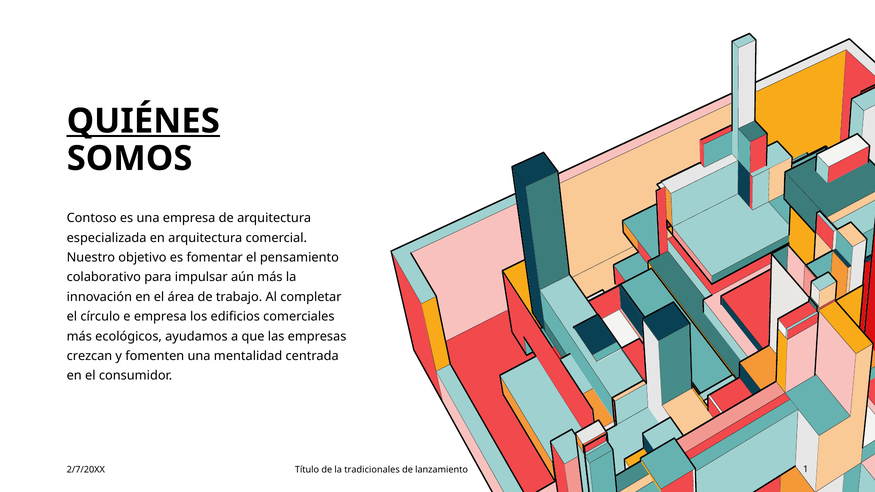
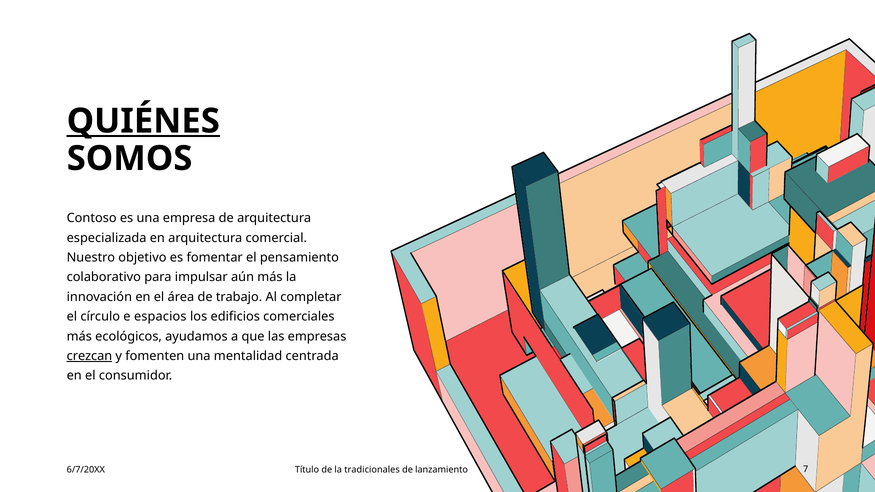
e empresa: empresa -> espacios
crezcan underline: none -> present
2/7/20XX: 2/7/20XX -> 6/7/20XX
1: 1 -> 7
